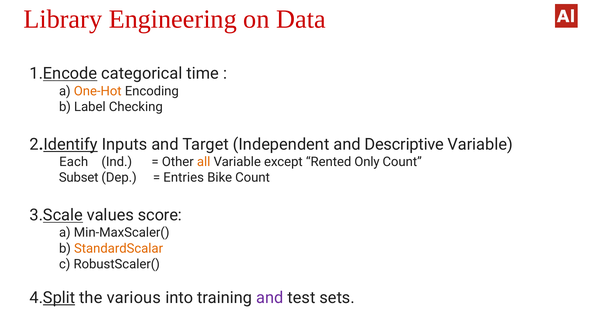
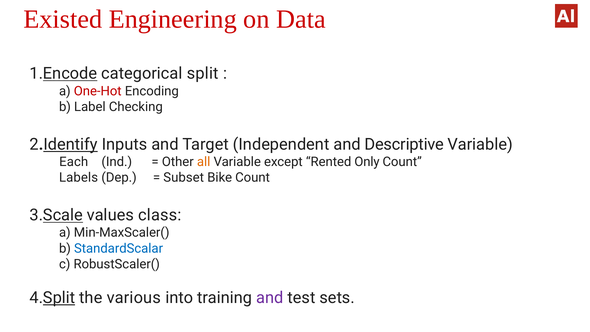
Library: Library -> Existed
time: time -> split
One-Hot colour: orange -> red
Subset: Subset -> Labels
Entries: Entries -> Subset
score: score -> class
StandardScalar colour: orange -> blue
